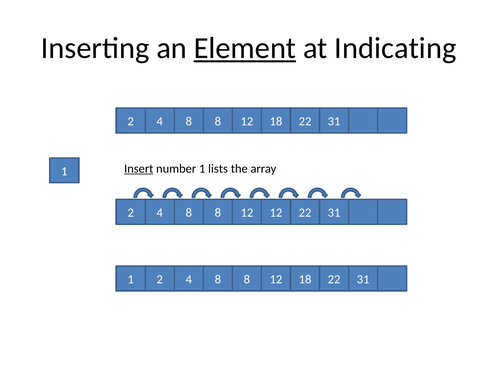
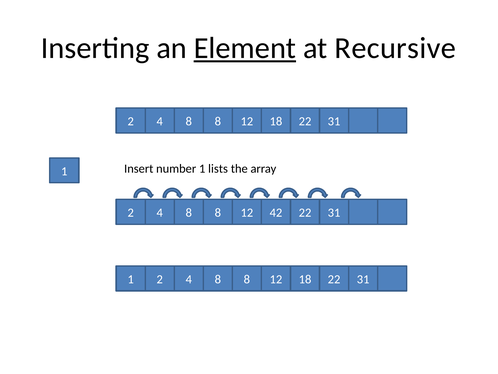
Indicating: Indicating -> Recursive
Insert underline: present -> none
12 12: 12 -> 42
